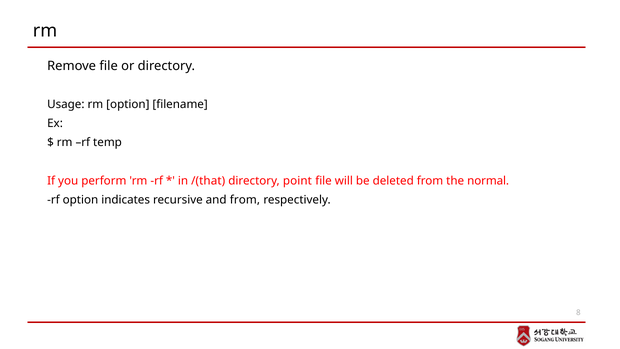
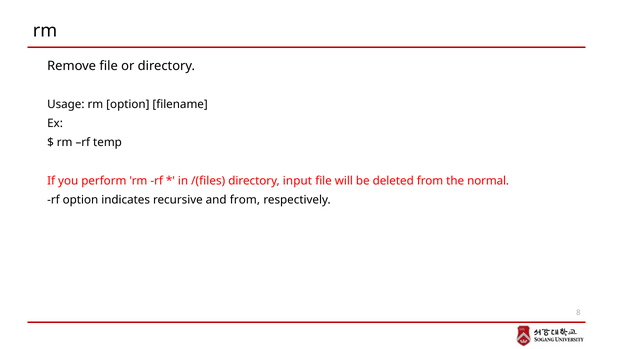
/(that: /(that -> /(files
point: point -> input
